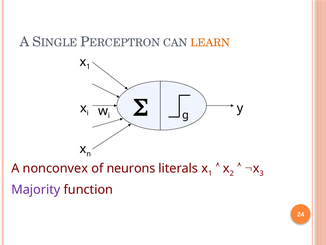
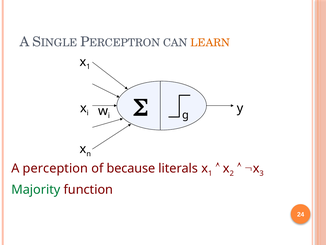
nonconvex: nonconvex -> perception
neurons: neurons -> because
Majority colour: purple -> green
